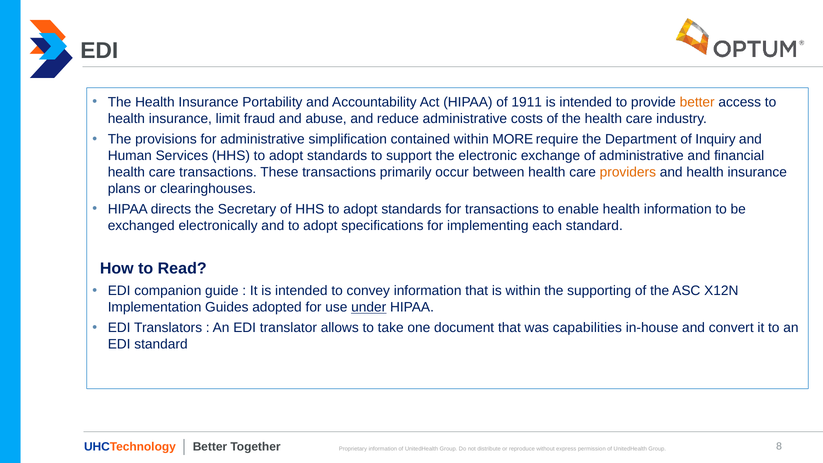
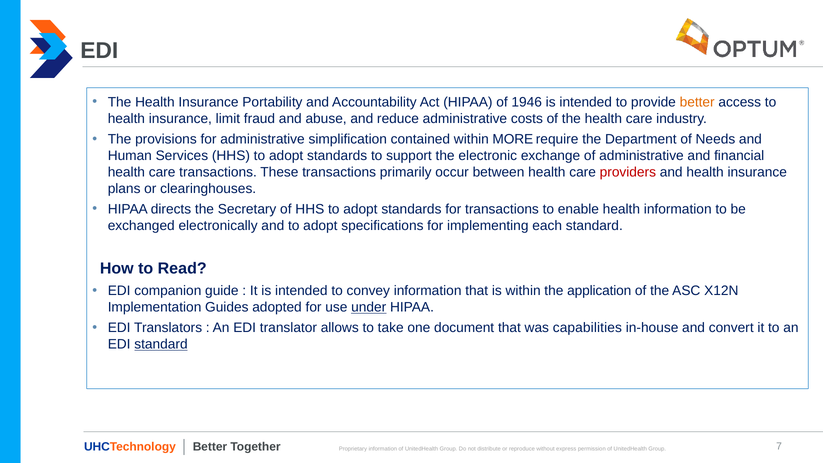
1911: 1911 -> 1946
Inquiry: Inquiry -> Needs
providers colour: orange -> red
supporting: supporting -> application
standard at (161, 344) underline: none -> present
8: 8 -> 7
